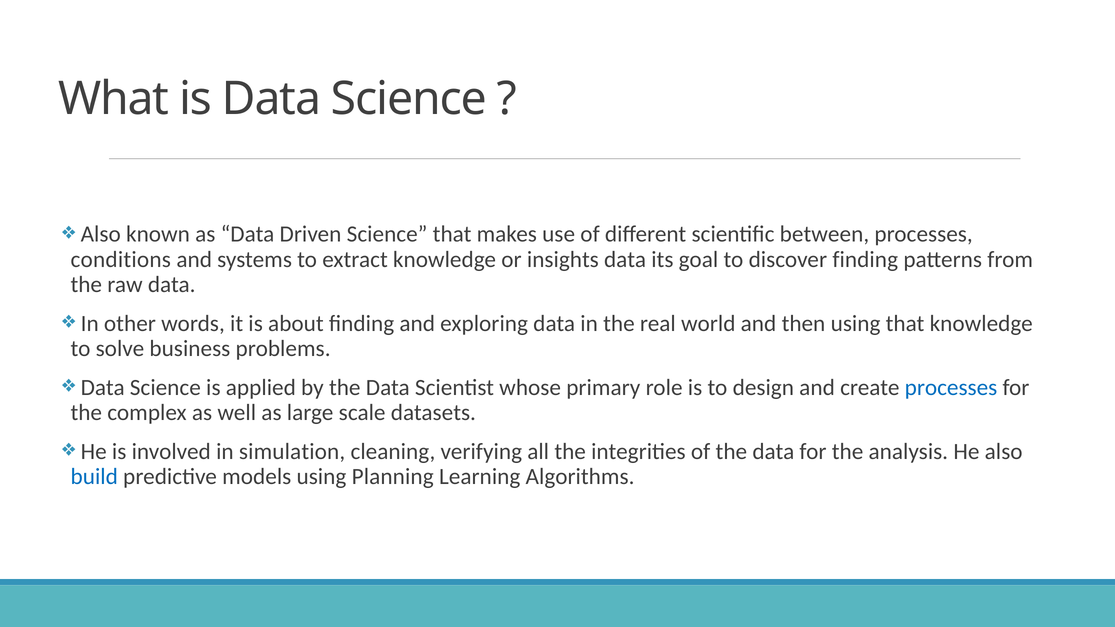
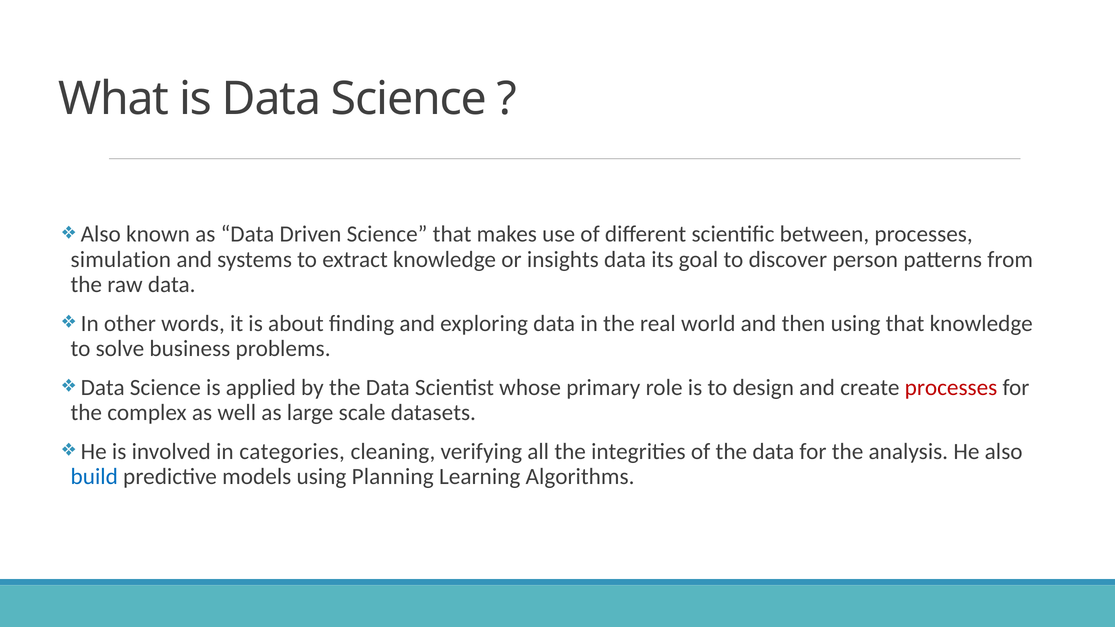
conditions: conditions -> simulation
discover finding: finding -> person
processes at (951, 388) colour: blue -> red
simulation: simulation -> categories
